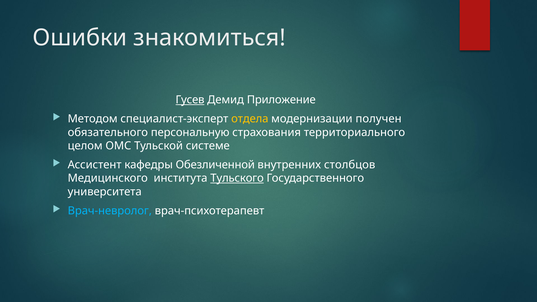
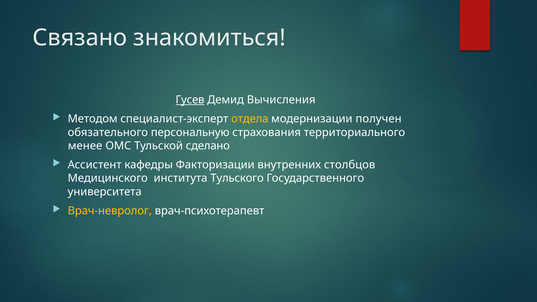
Ошибки: Ошибки -> Связано
Приложение: Приложение -> Вычисления
целом: целом -> менее
системе: системе -> сделано
Обезличенной: Обезличенной -> Факторизации
Тульского underline: present -> none
Врач-невролог colour: light blue -> yellow
